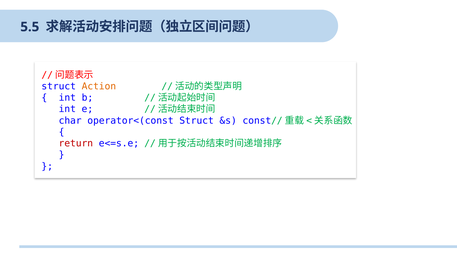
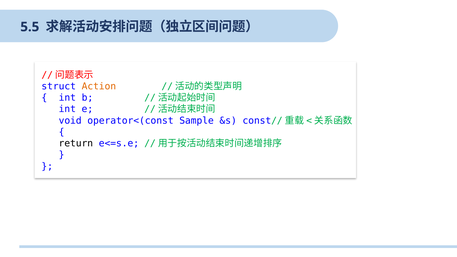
char: char -> void
operator<(const Struct: Struct -> Sample
return colour: red -> black
